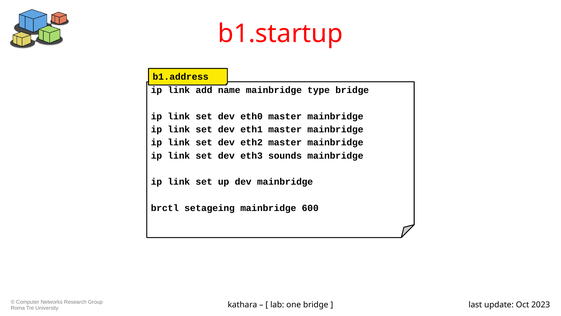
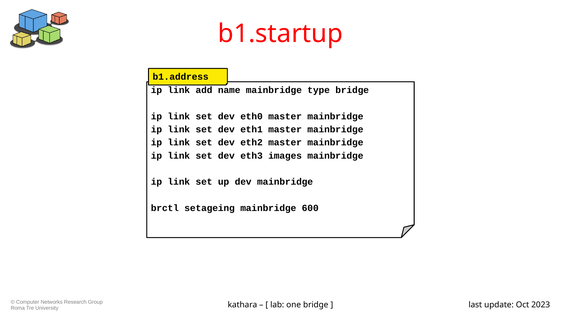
sounds: sounds -> images
